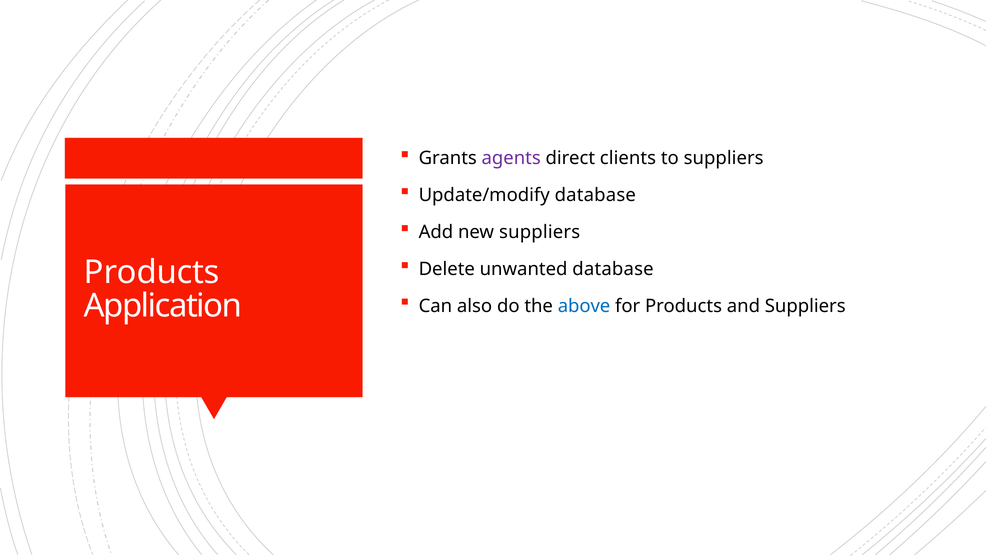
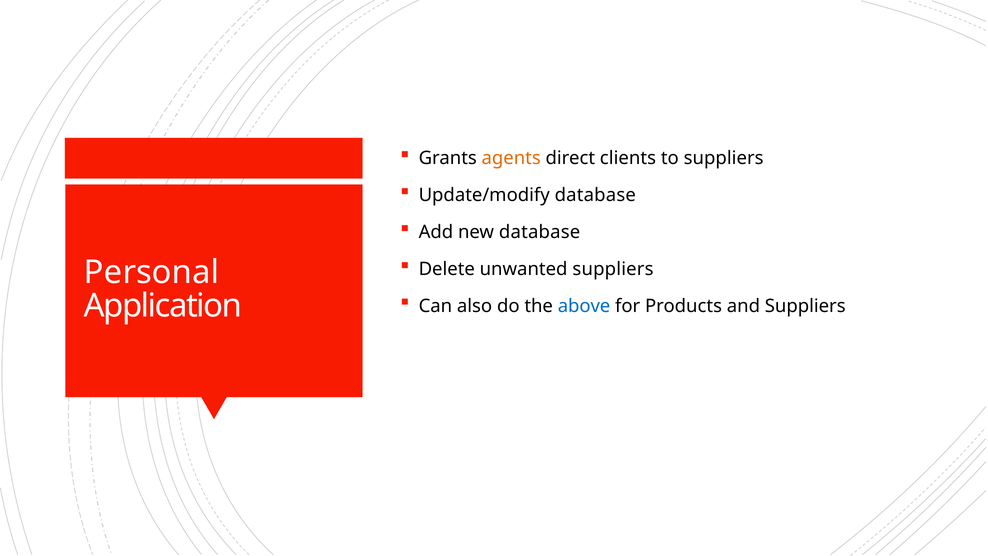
agents colour: purple -> orange
new suppliers: suppliers -> database
unwanted database: database -> suppliers
Products at (152, 272): Products -> Personal
